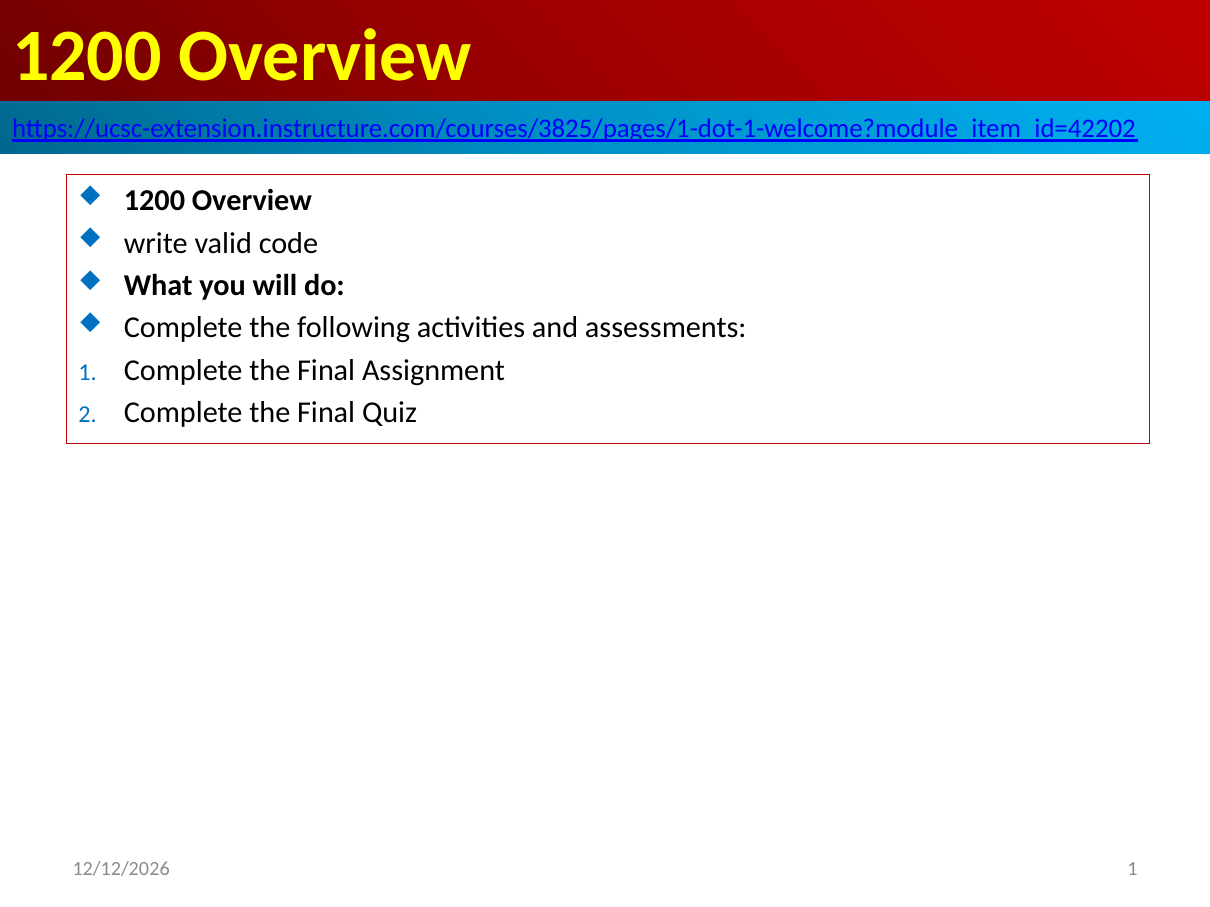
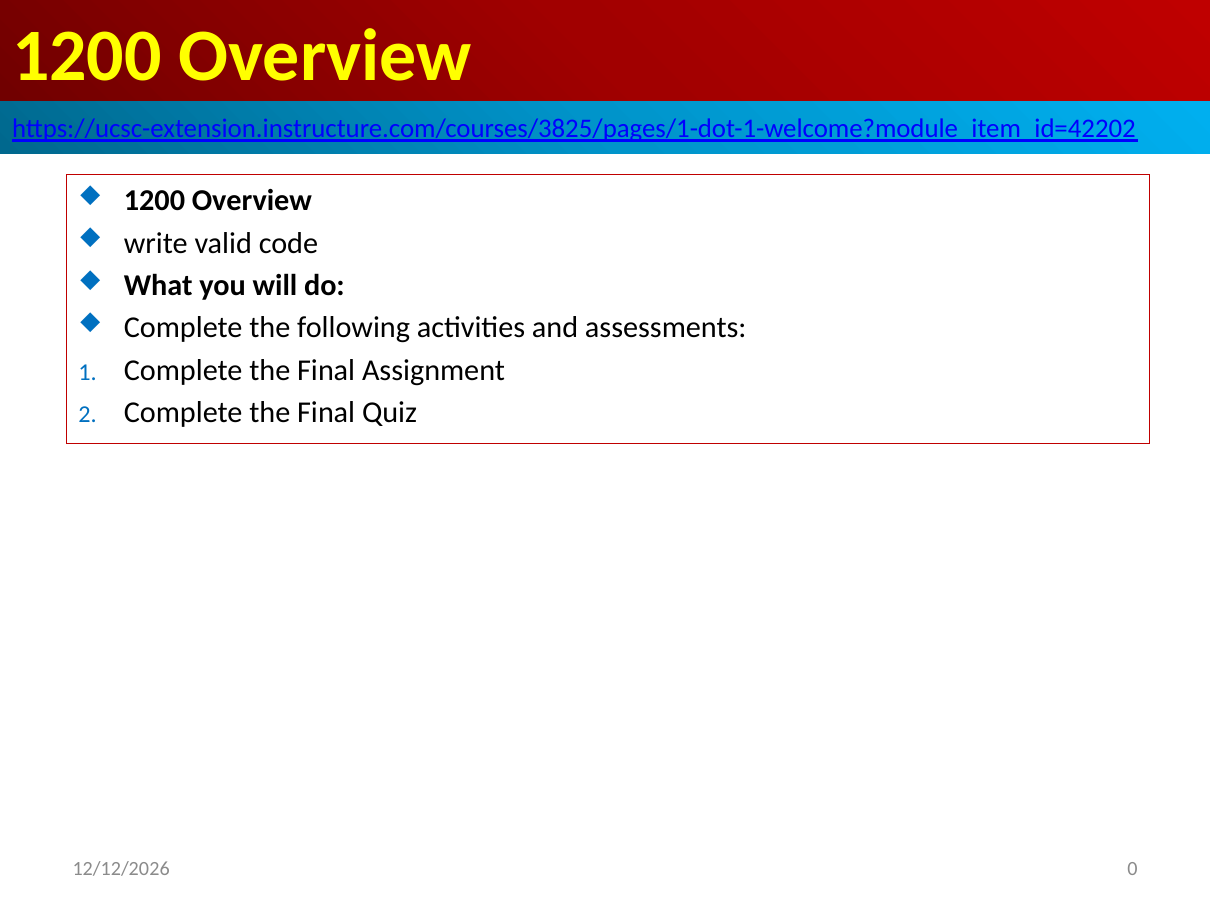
1 at (1132, 869): 1 -> 0
